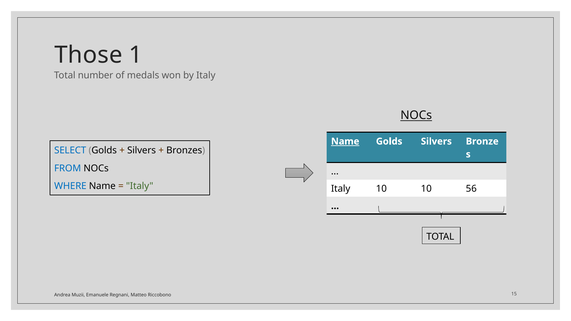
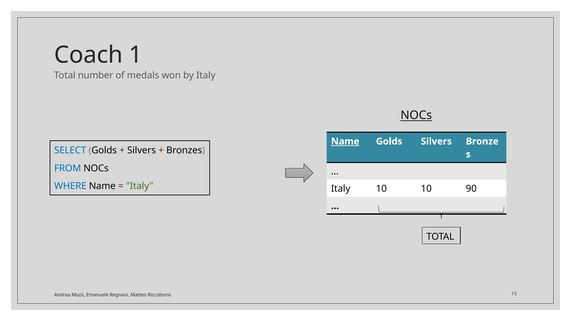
Those: Those -> Coach
56: 56 -> 90
